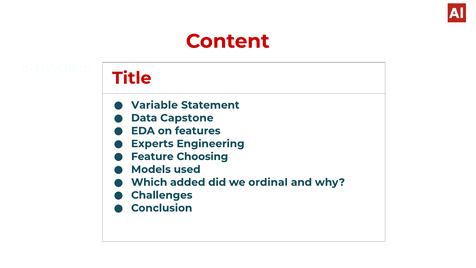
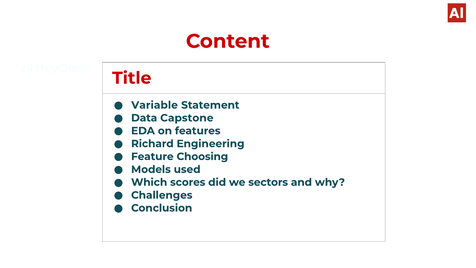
Experts: Experts -> Richard
added: added -> scores
ordinal: ordinal -> sectors
